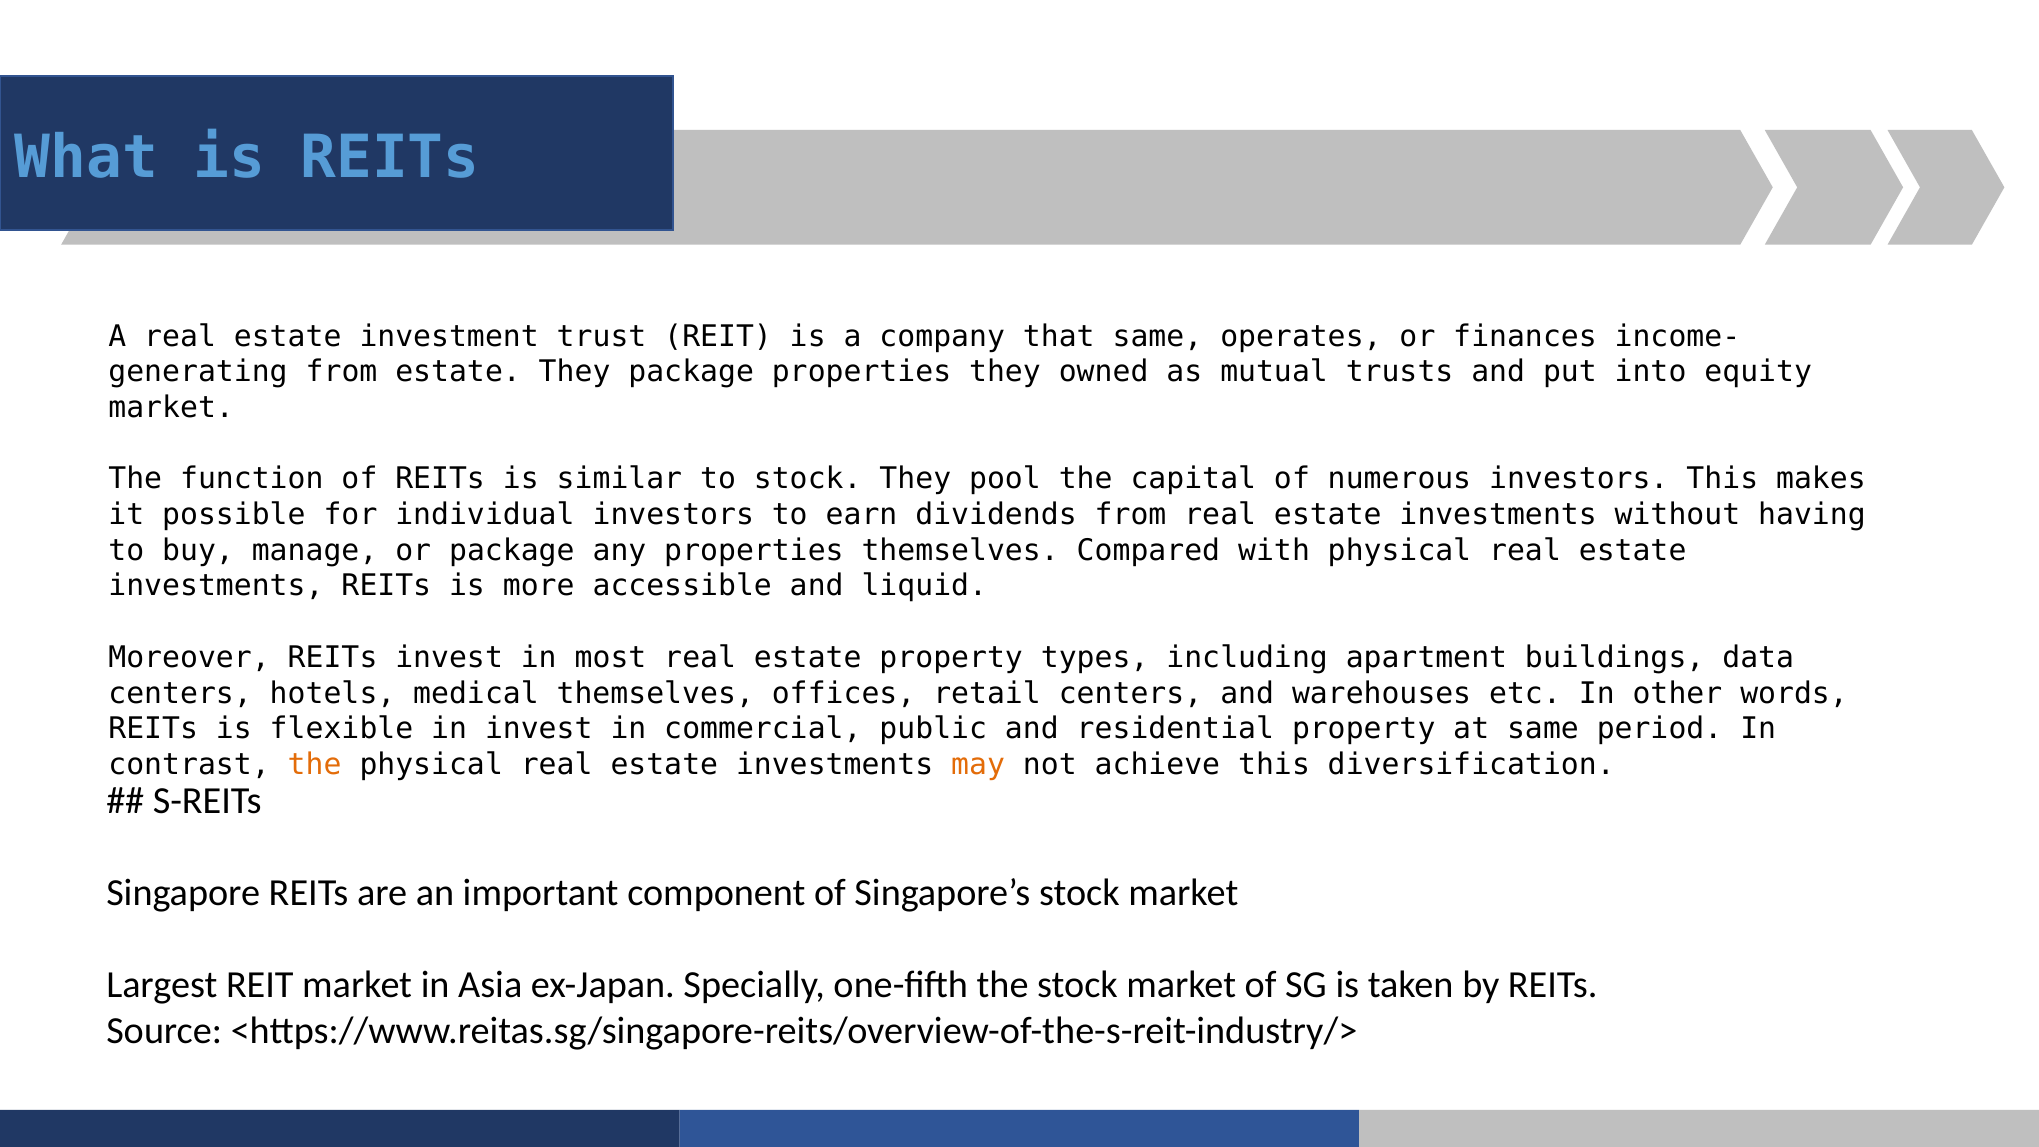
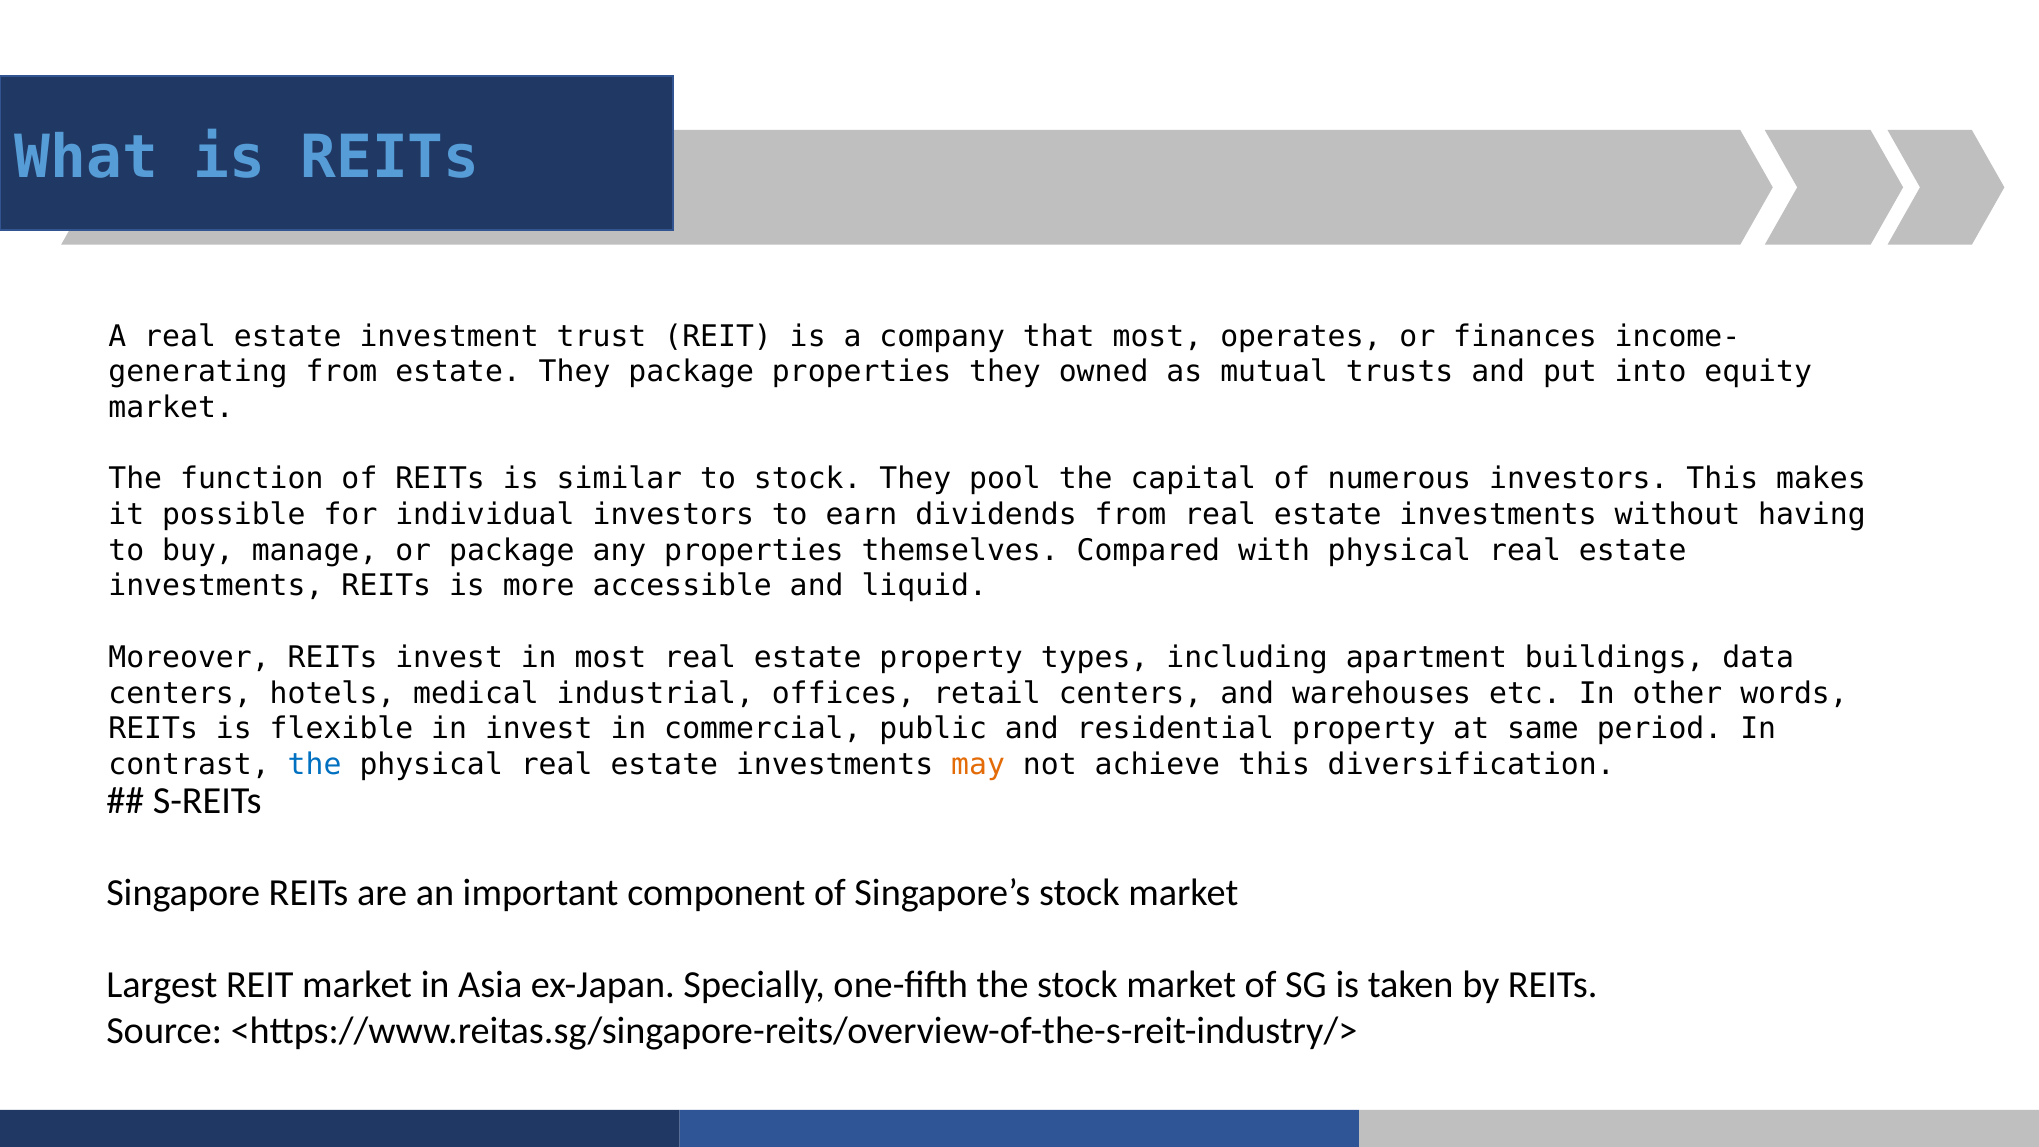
that same: same -> most
medical themselves: themselves -> industrial
the at (315, 765) colour: orange -> blue
